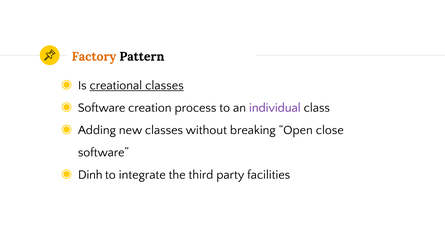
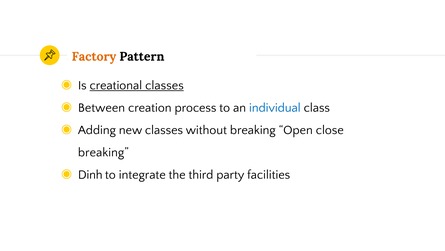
Software at (102, 107): Software -> Between
individual colour: purple -> blue
software at (103, 152): software -> breaking
